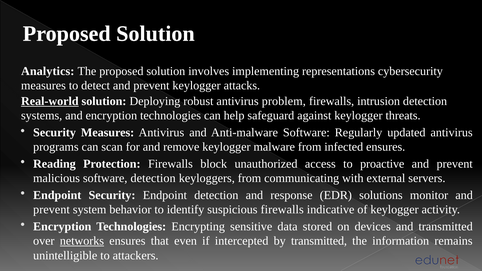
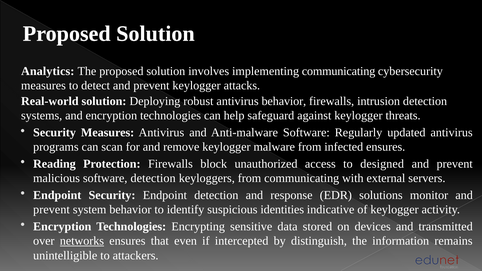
implementing representations: representations -> communicating
Real-world underline: present -> none
antivirus problem: problem -> behavior
proactive: proactive -> designed
suspicious firewalls: firewalls -> identities
by transmitted: transmitted -> distinguish
